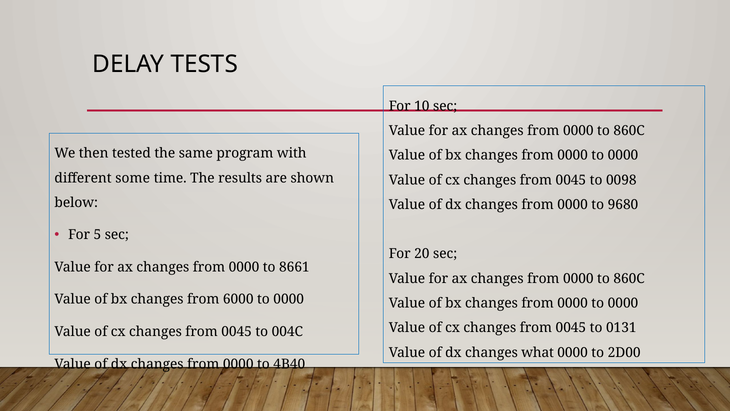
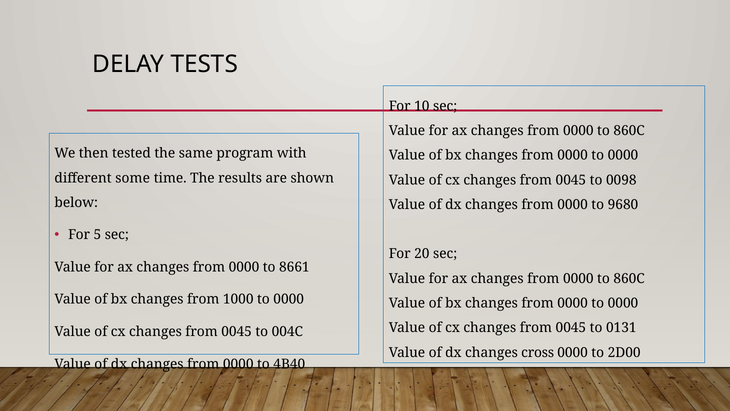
6000: 6000 -> 1000
what: what -> cross
